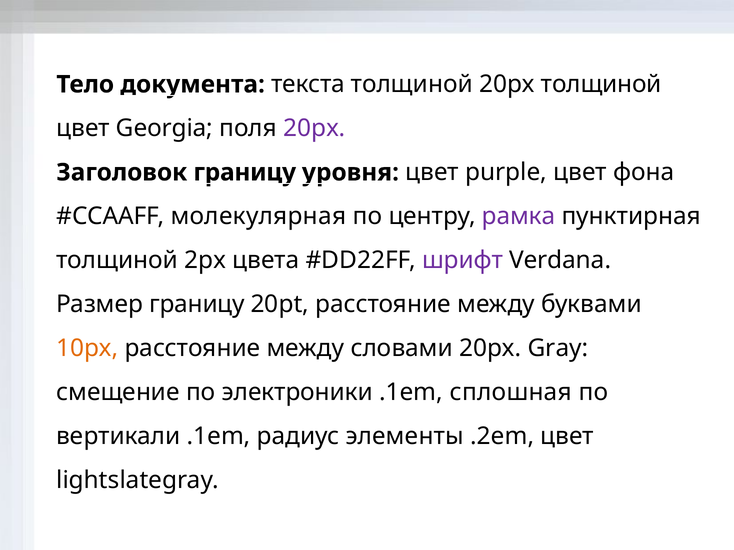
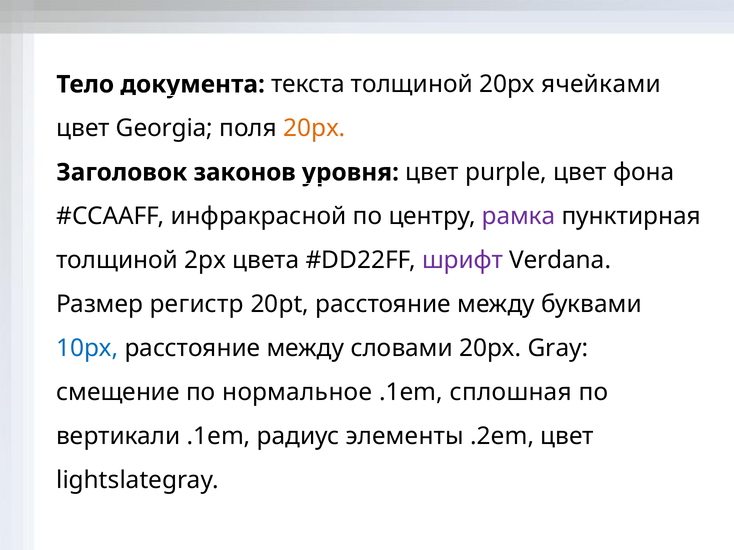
20px толщиной: толщиной -> ячейками
20px at (314, 129) colour: purple -> orange
Заголовок границу: границу -> законов
молекулярная: молекулярная -> инфракрасной
Размер границу: границу -> регистр
10px colour: orange -> blue
электроники: электроники -> нормальное
